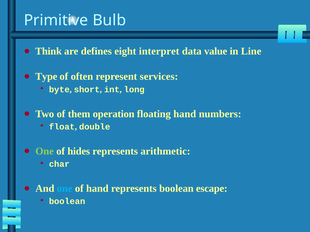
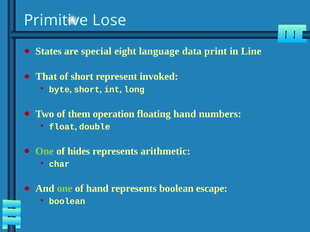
Bulb: Bulb -> Lose
Think: Think -> States
defines: defines -> special
interpret: interpret -> language
value: value -> print
Type: Type -> That
of often: often -> short
services: services -> invoked
one at (65, 189) colour: light blue -> light green
